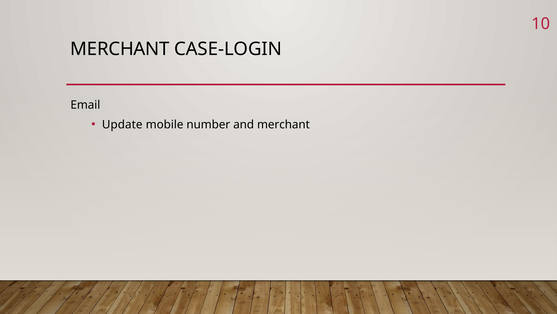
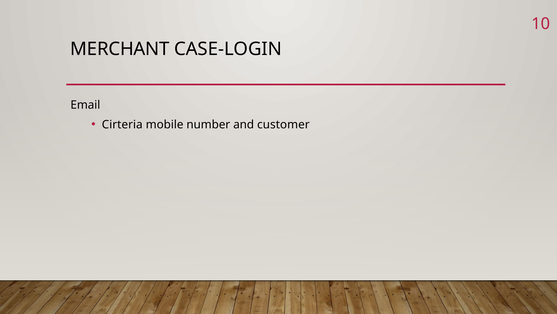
Update: Update -> Cirteria
and merchant: merchant -> customer
